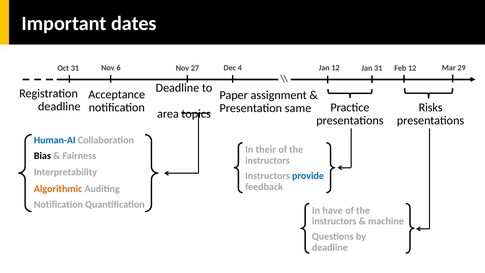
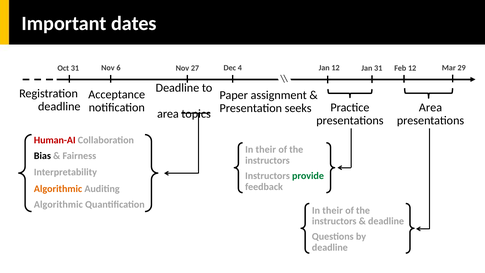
Risks at (431, 107): Risks -> Area
same: same -> seeks
Human-AI colour: blue -> red
provide colour: blue -> green
Notification at (58, 205): Notification -> Algorithmic
have at (333, 210): have -> their
machine at (386, 221): machine -> deadline
